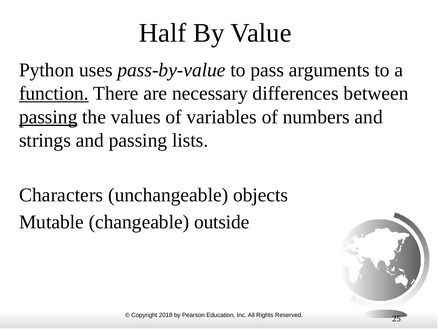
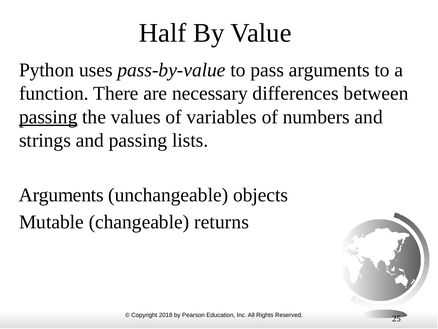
function underline: present -> none
Characters at (61, 195): Characters -> Arguments
outside: outside -> returns
